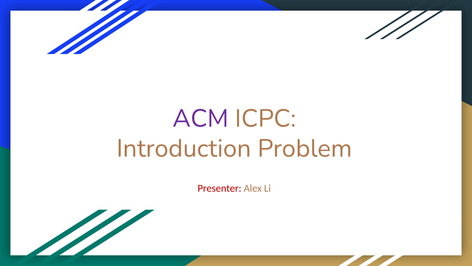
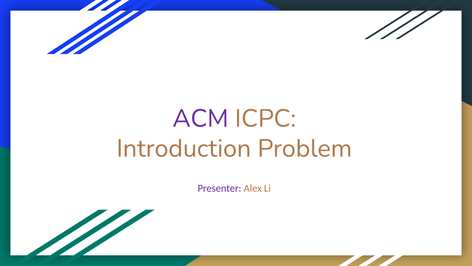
Presenter colour: red -> purple
